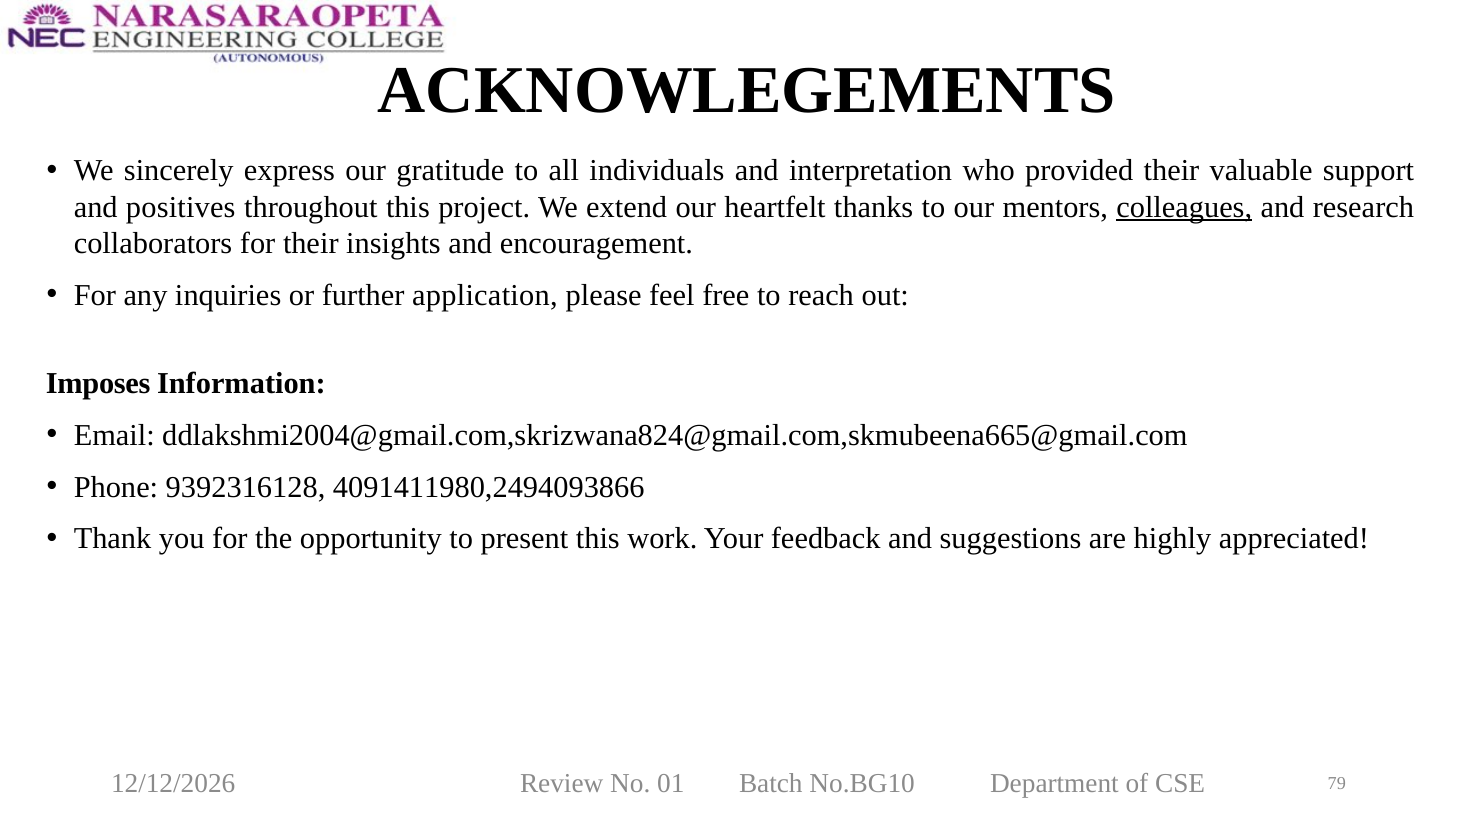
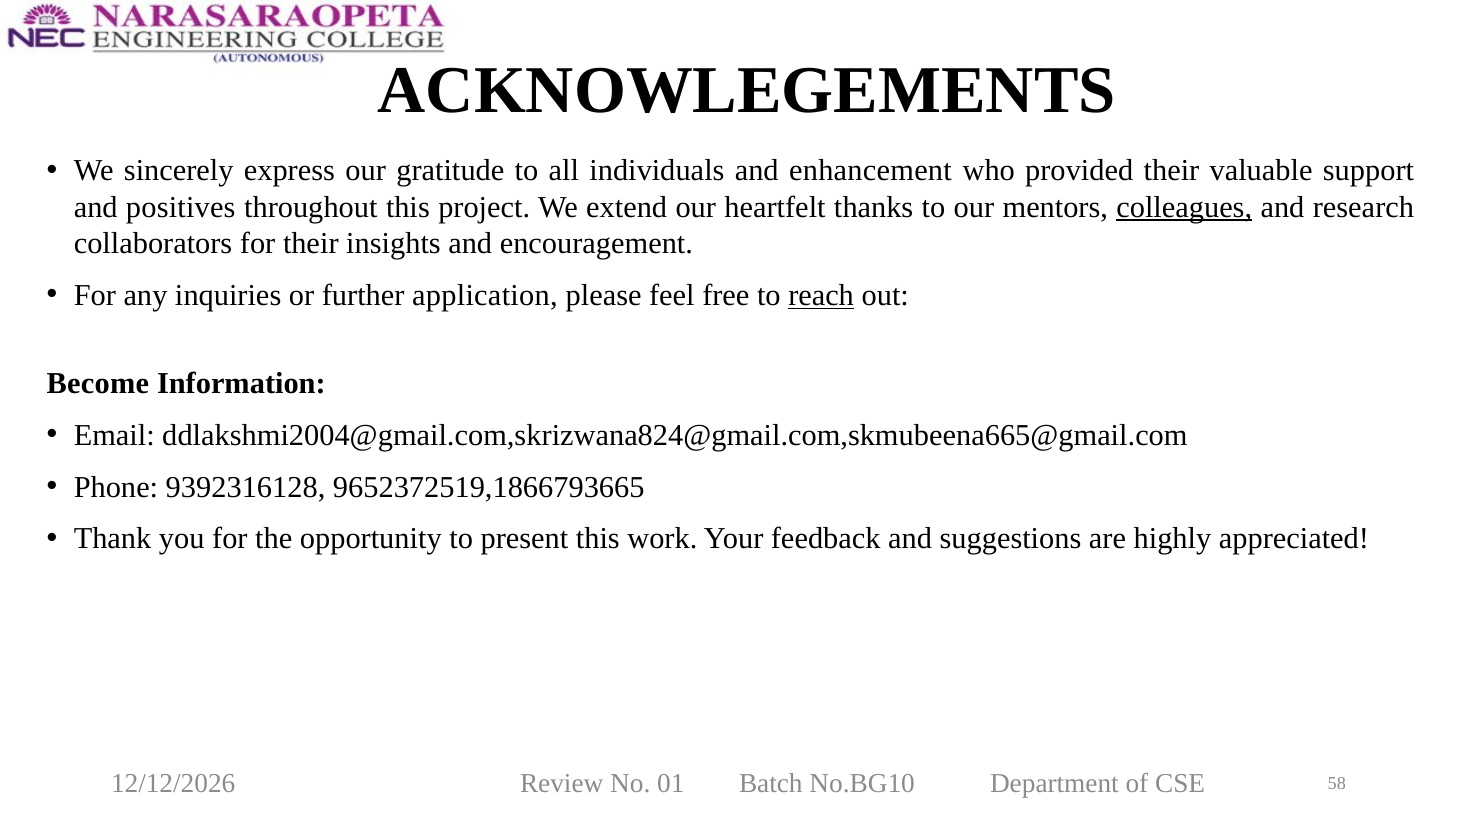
interpretation: interpretation -> enhancement
reach underline: none -> present
Imposes: Imposes -> Become
4091411980,2494093866: 4091411980,2494093866 -> 9652372519,1866793665
79: 79 -> 58
